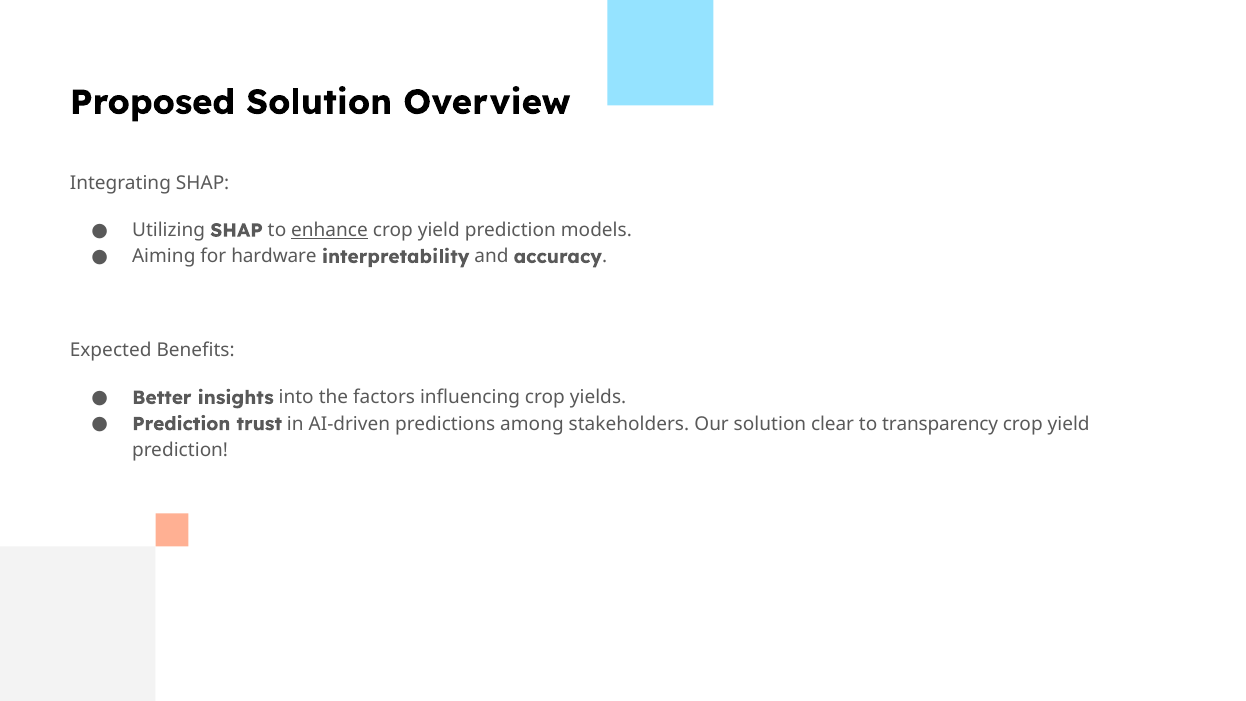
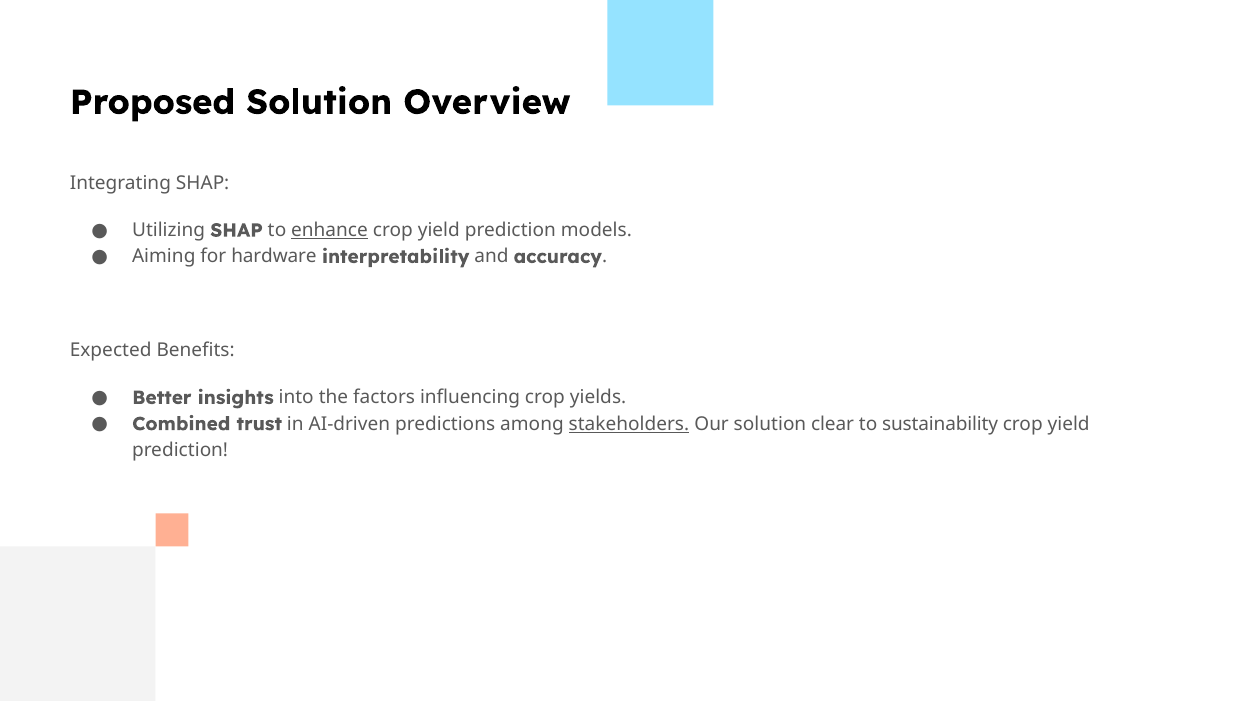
Prediction at (181, 424): Prediction -> Combined
stakeholders underline: none -> present
transparency: transparency -> sustainability
